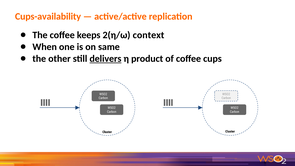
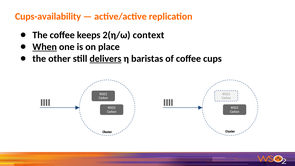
When underline: none -> present
same: same -> place
product: product -> baristas
